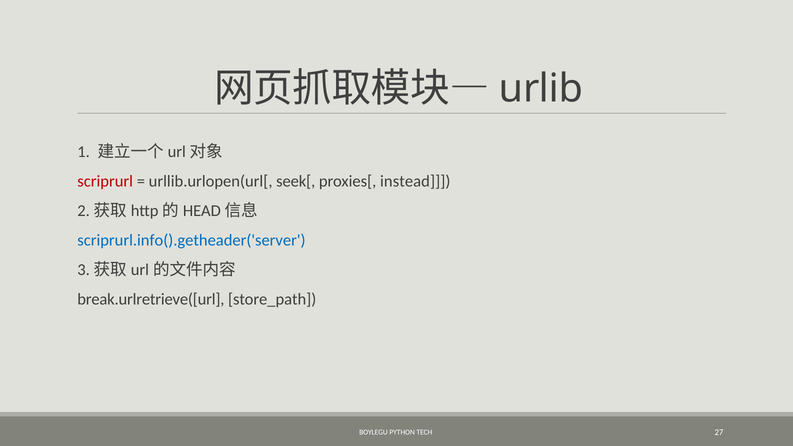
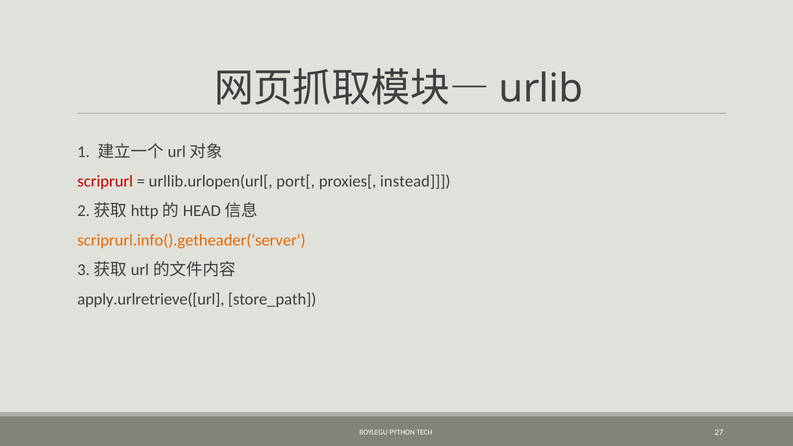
seek[: seek[ -> port[
scriprurl.info().getheader('server colour: blue -> orange
break.urlretrieve([url: break.urlretrieve([url -> apply.urlretrieve([url
